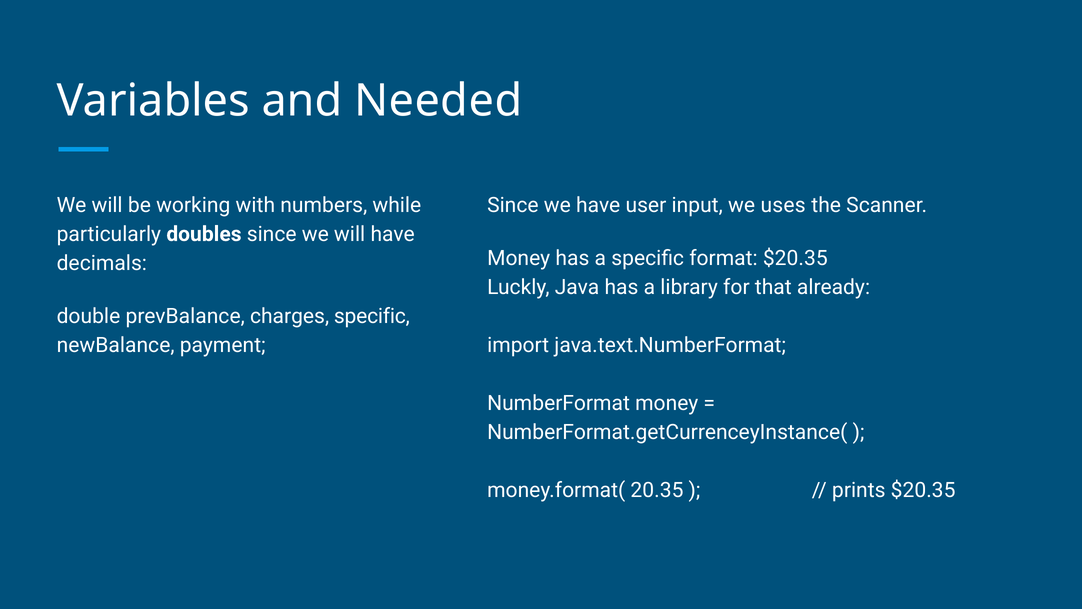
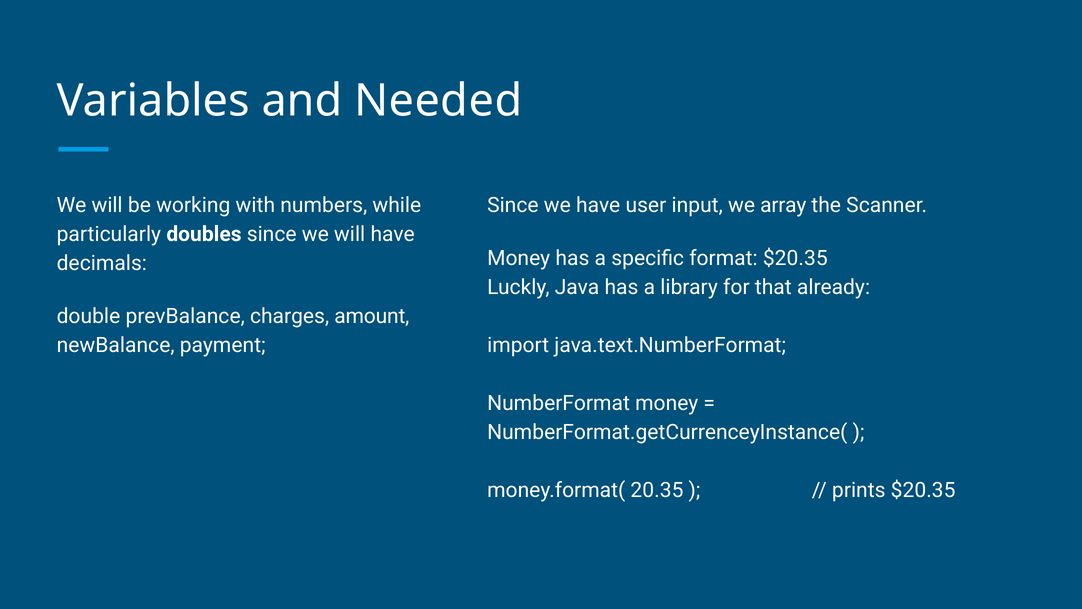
uses: uses -> array
charges specific: specific -> amount
